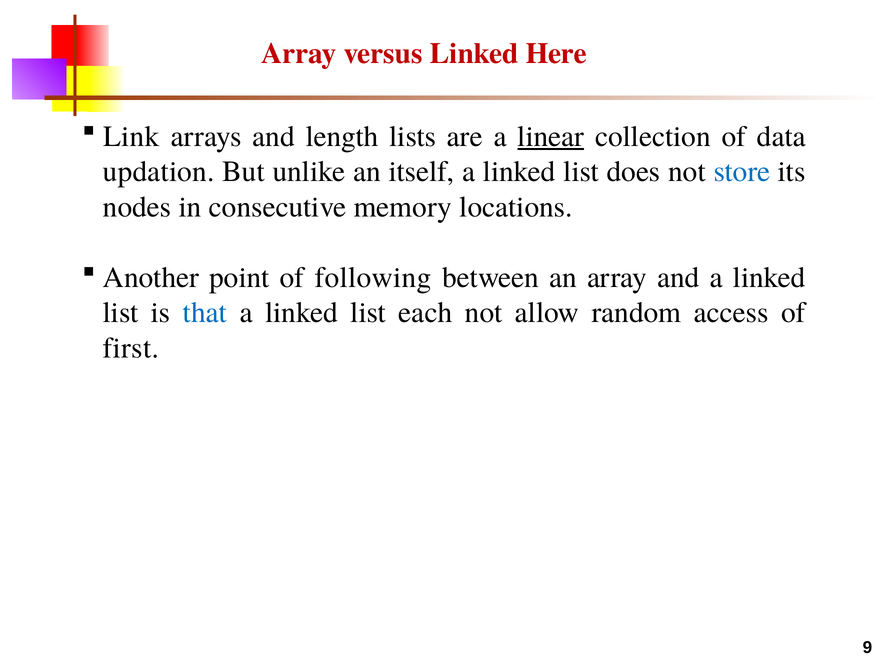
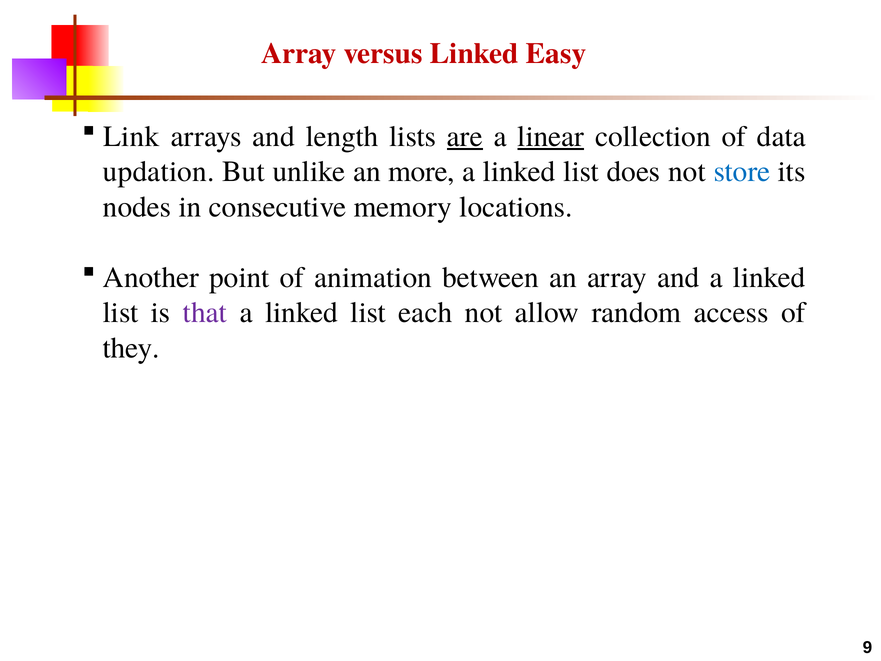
Here: Here -> Easy
are underline: none -> present
itself: itself -> more
following: following -> animation
that colour: blue -> purple
first: first -> they
